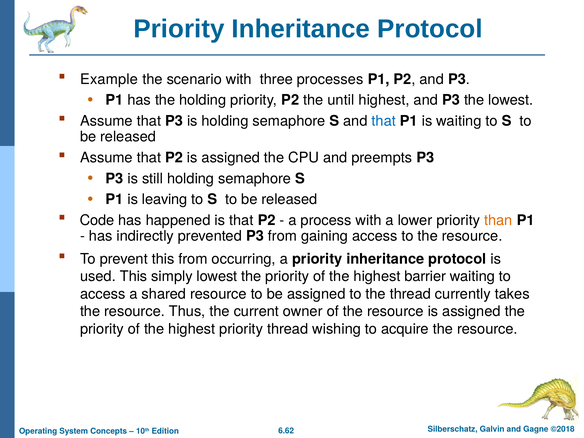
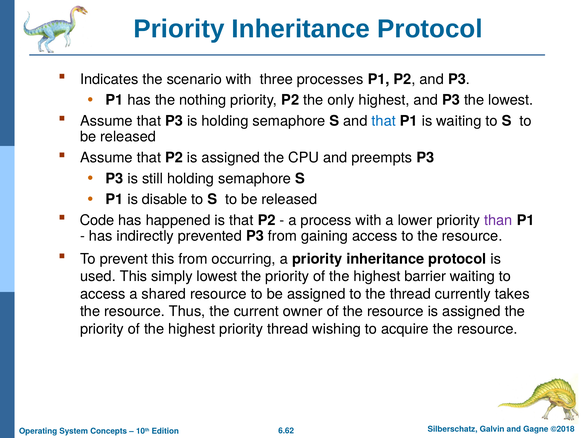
Example: Example -> Indicates
the holding: holding -> nothing
until: until -> only
leaving: leaving -> disable
than colour: orange -> purple
